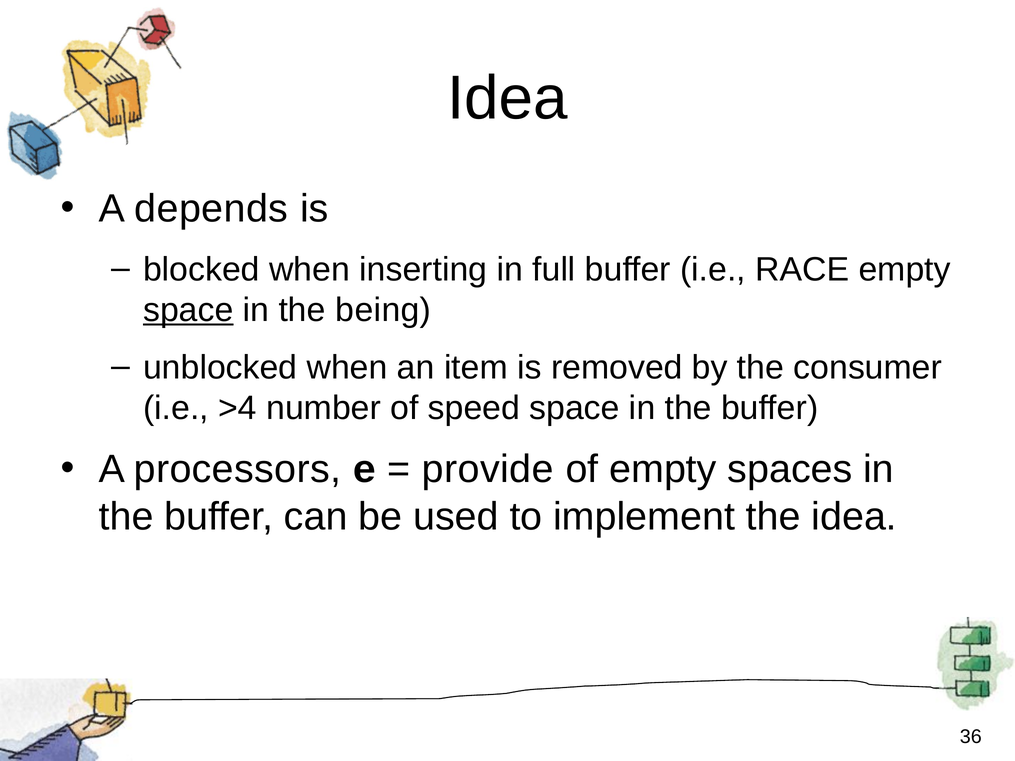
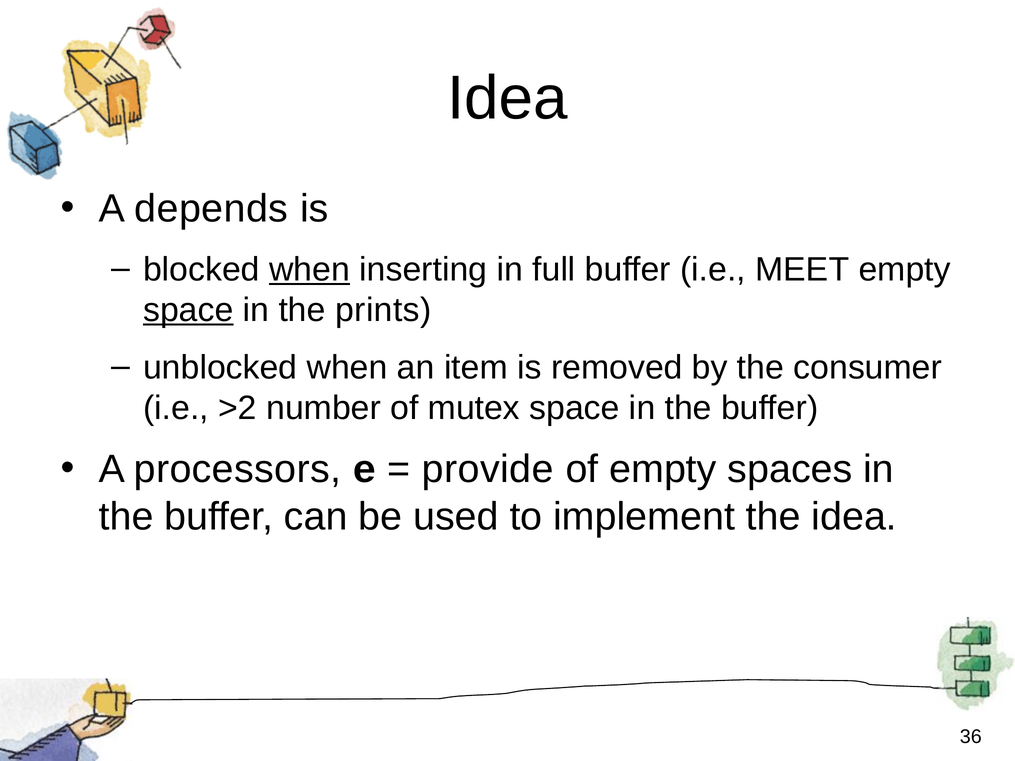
when at (309, 270) underline: none -> present
RACE: RACE -> MEET
being: being -> prints
>4: >4 -> >2
speed: speed -> mutex
